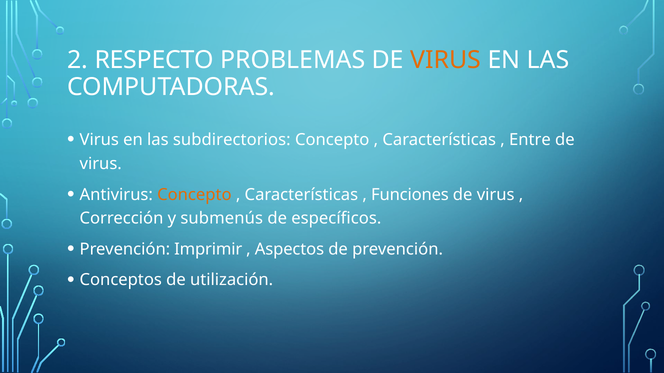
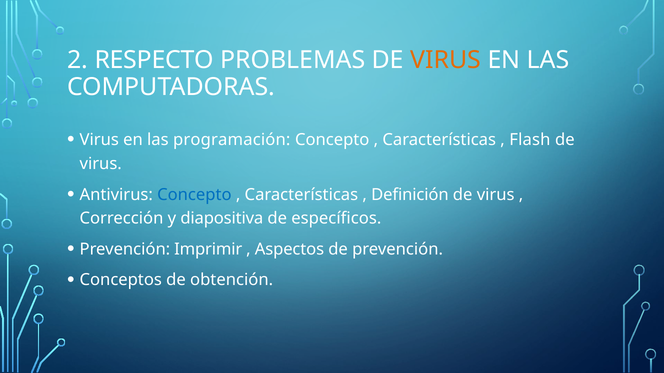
subdirectorios: subdirectorios -> programación
Entre: Entre -> Flash
Concepto at (194, 195) colour: orange -> blue
Funciones: Funciones -> Definición
submenús: submenús -> diapositiva
utilización: utilización -> obtención
